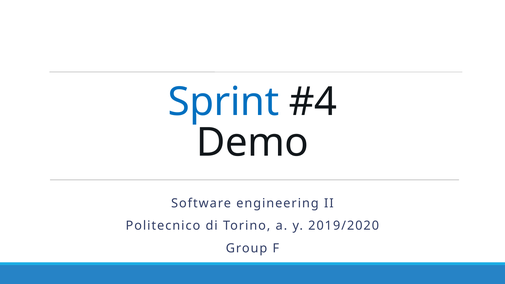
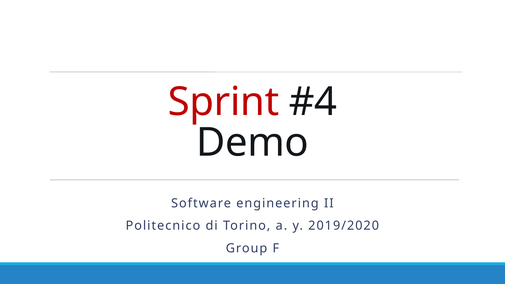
Sprint colour: blue -> red
